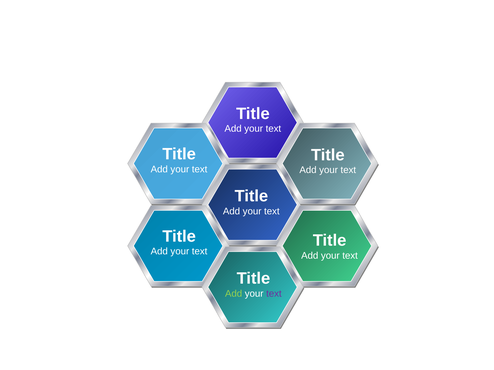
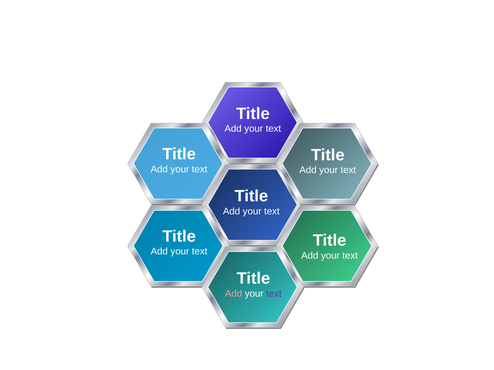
Add at (234, 294) colour: light green -> pink
